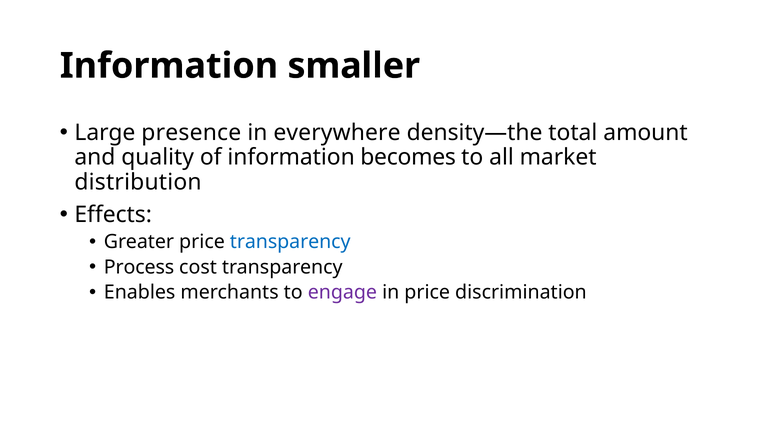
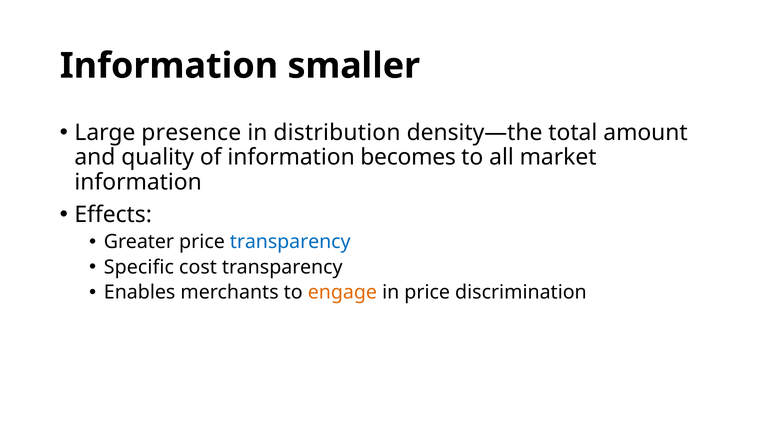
everywhere: everywhere -> distribution
distribution at (138, 182): distribution -> information
Process: Process -> Specific
engage colour: purple -> orange
